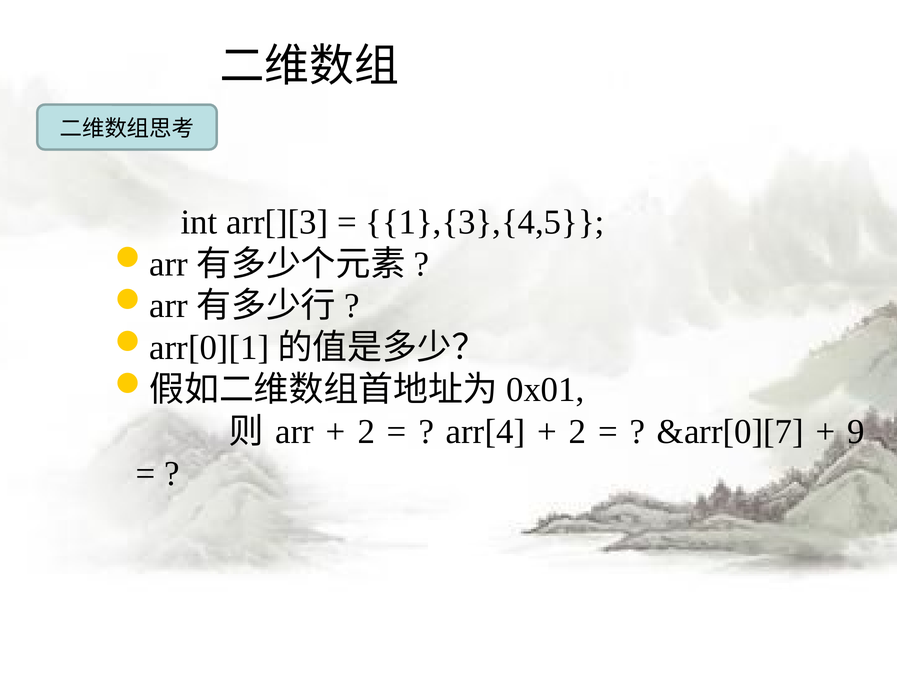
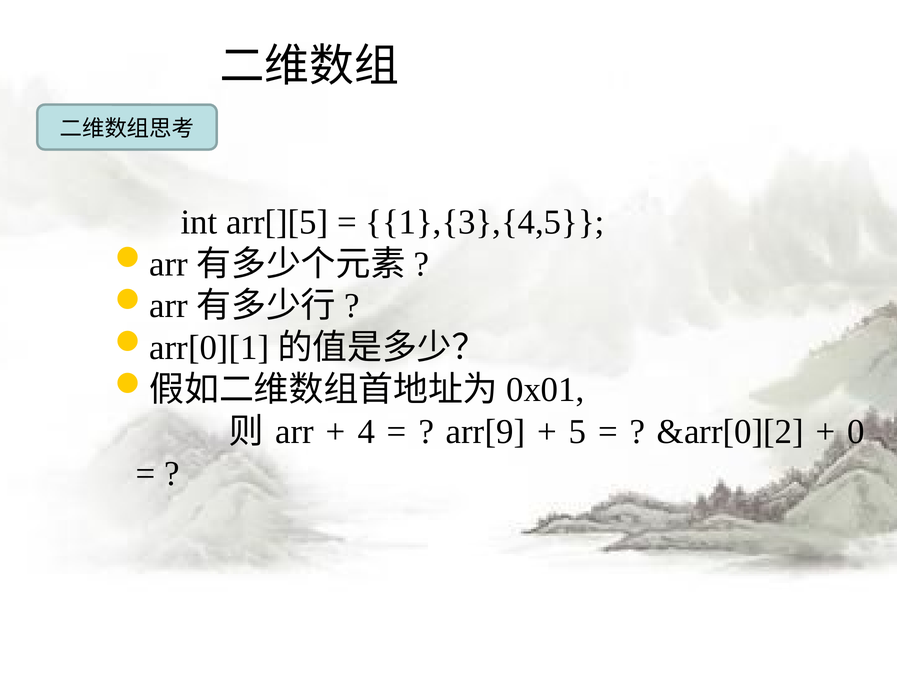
arr[][3: arr[][3 -> arr[][5
2 at (366, 432): 2 -> 4
arr[4: arr[4 -> arr[9
2 at (577, 432): 2 -> 5
&arr[0][7: &arr[0][7 -> &arr[0][2
9: 9 -> 0
